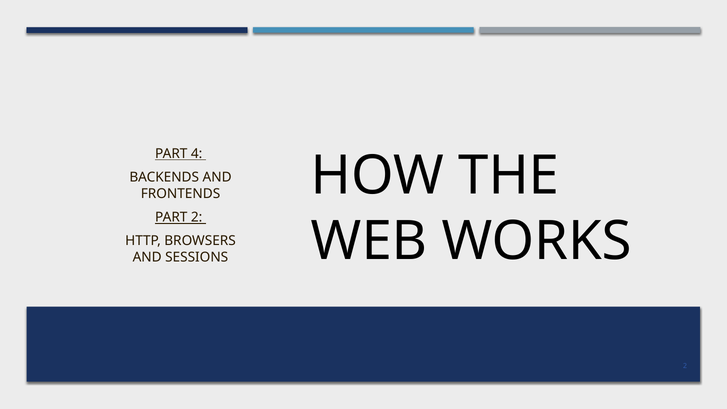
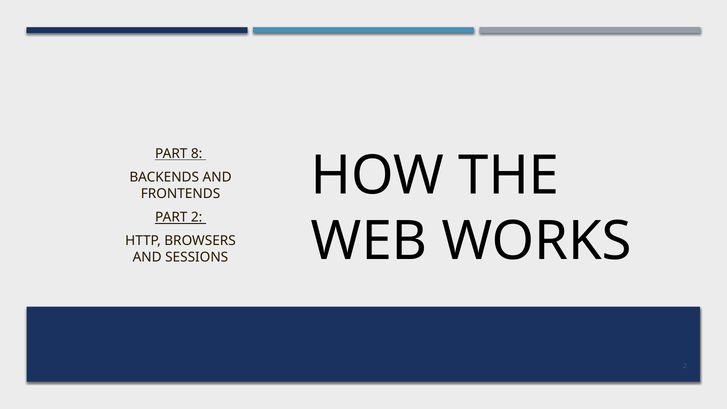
4: 4 -> 8
